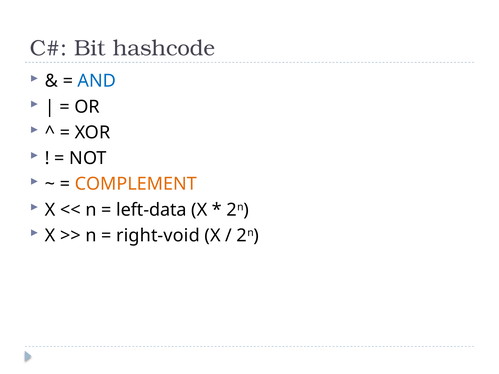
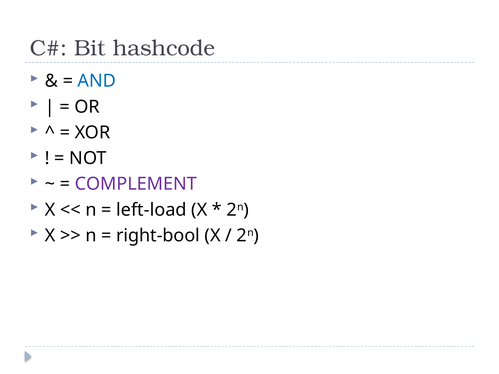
COMPLEMENT colour: orange -> purple
left-data: left-data -> left-load
right-void: right-void -> right-bool
